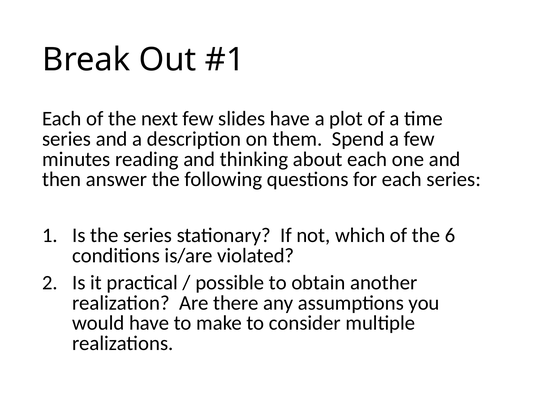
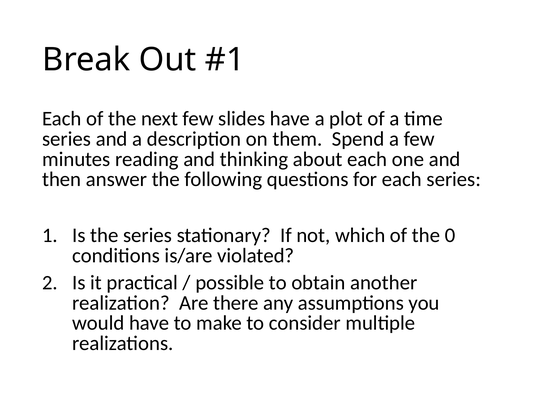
6: 6 -> 0
